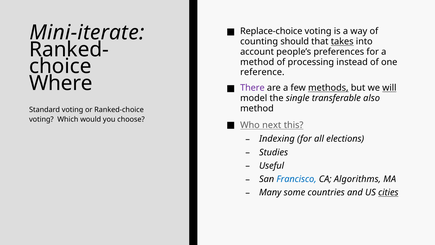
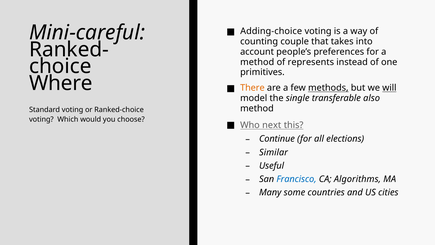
Mini-iterate: Mini-iterate -> Mini-careful
Replace-choice: Replace-choice -> Adding-choice
should: should -> couple
takes underline: present -> none
processing: processing -> represents
reference: reference -> primitives
There colour: purple -> orange
Indexing: Indexing -> Continue
Studies: Studies -> Similar
cities underline: present -> none
